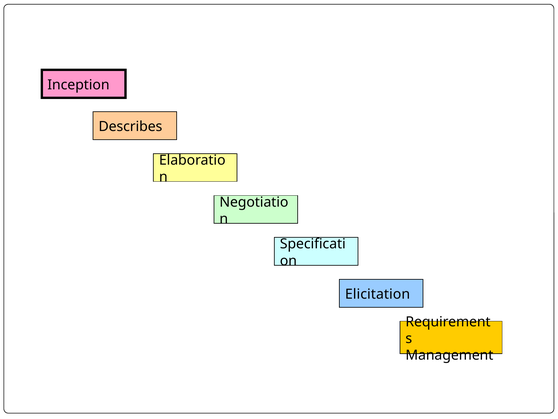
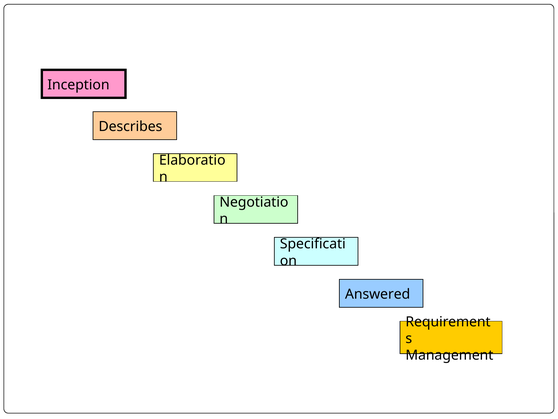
Elicitation: Elicitation -> Answered
